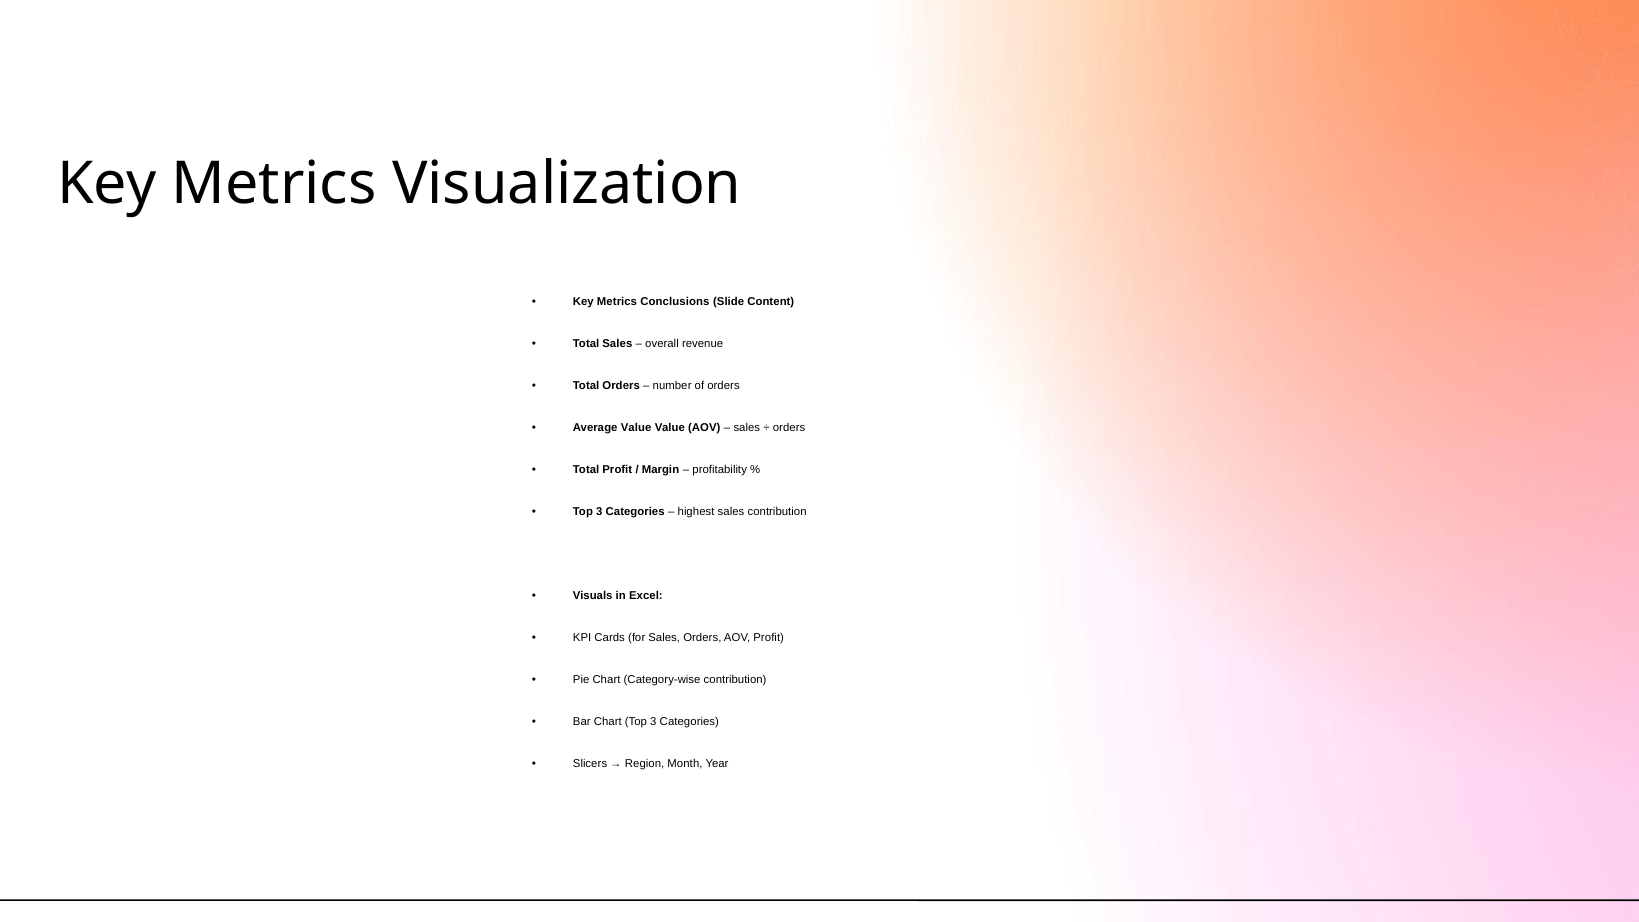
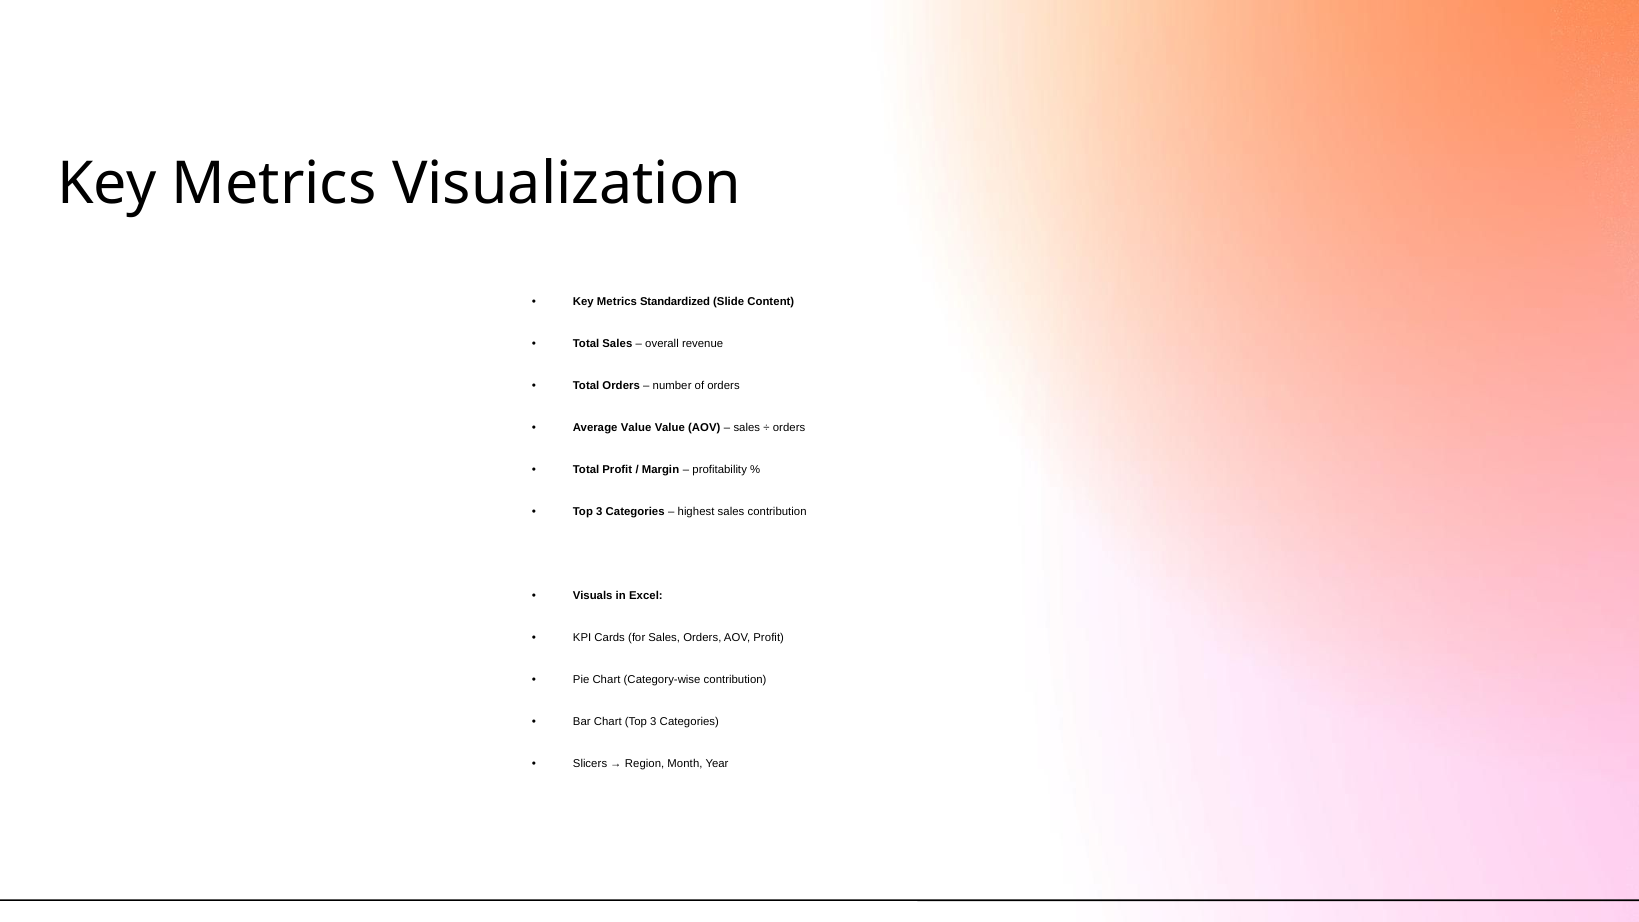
Conclusions: Conclusions -> Standardized
